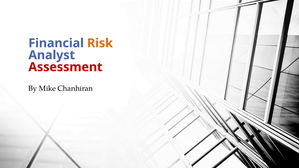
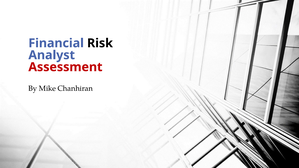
Risk colour: orange -> black
